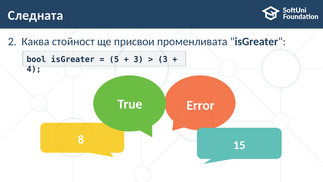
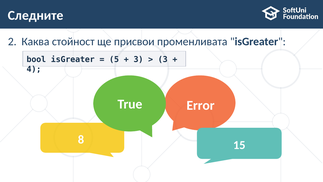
Следната: Следната -> Следните
